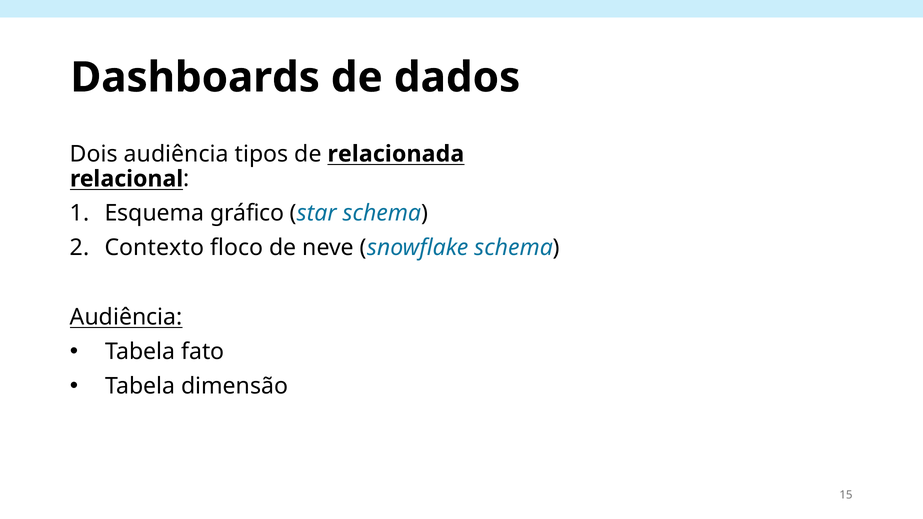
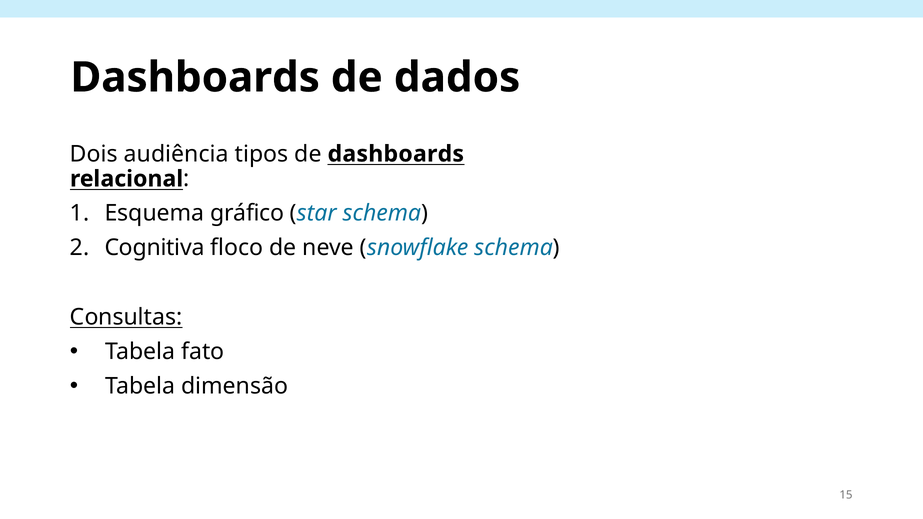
de relacionada: relacionada -> dashboards
Contexto: Contexto -> Cognitiva
Audiência at (126, 317): Audiência -> Consultas
